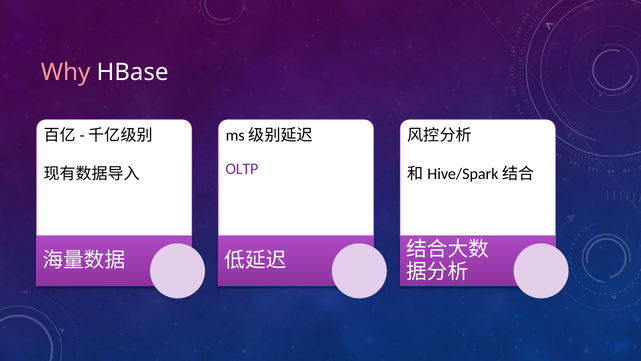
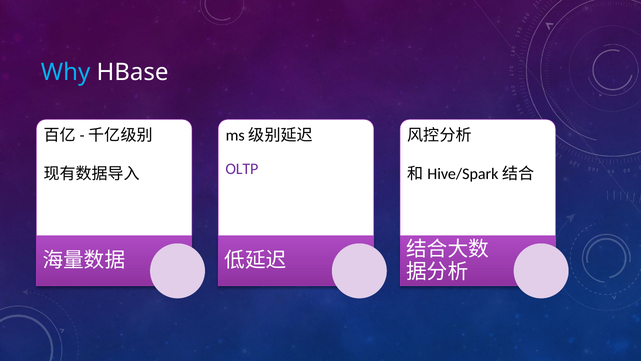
Why colour: pink -> light blue
